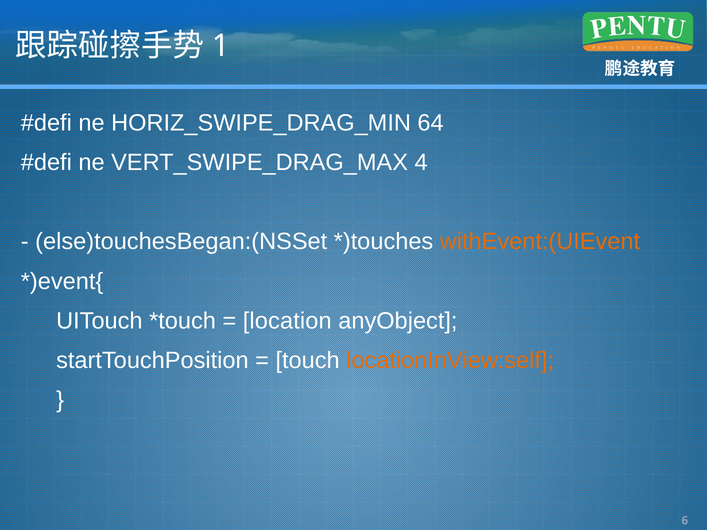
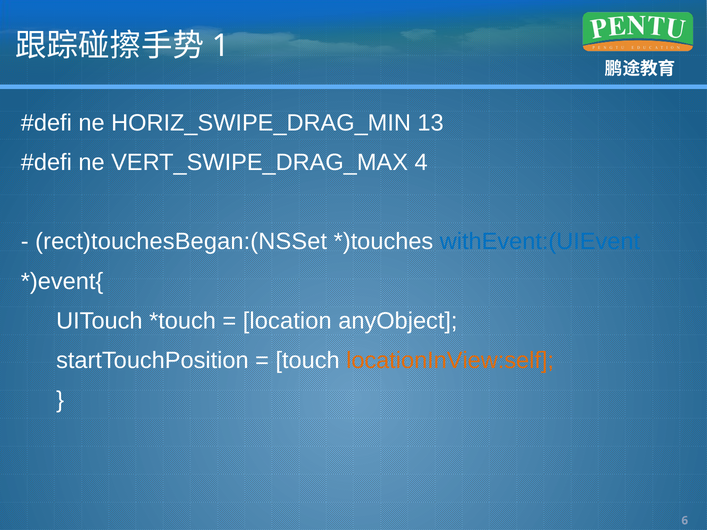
64: 64 -> 13
else)touchesBegan:(NSSet: else)touchesBegan:(NSSet -> rect)touchesBegan:(NSSet
withEvent:(UIEvent colour: orange -> blue
